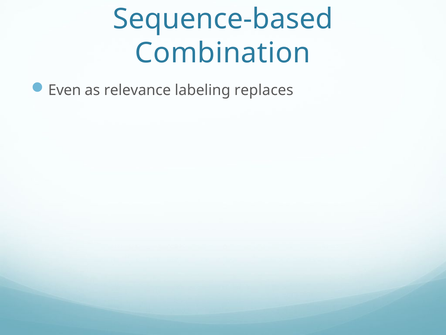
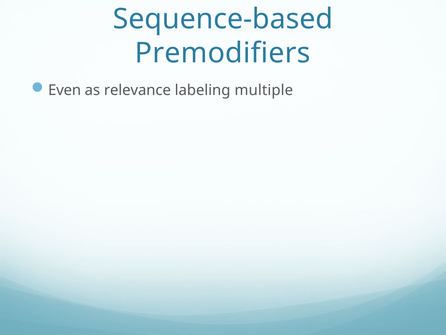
Combination: Combination -> Premodifiers
replaces: replaces -> multiple
